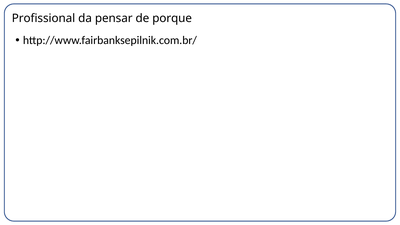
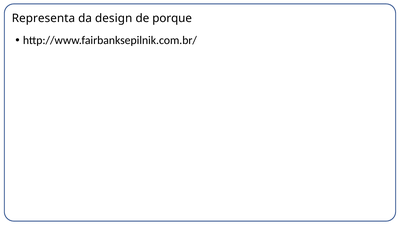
Profissional: Profissional -> Representa
pensar: pensar -> design
